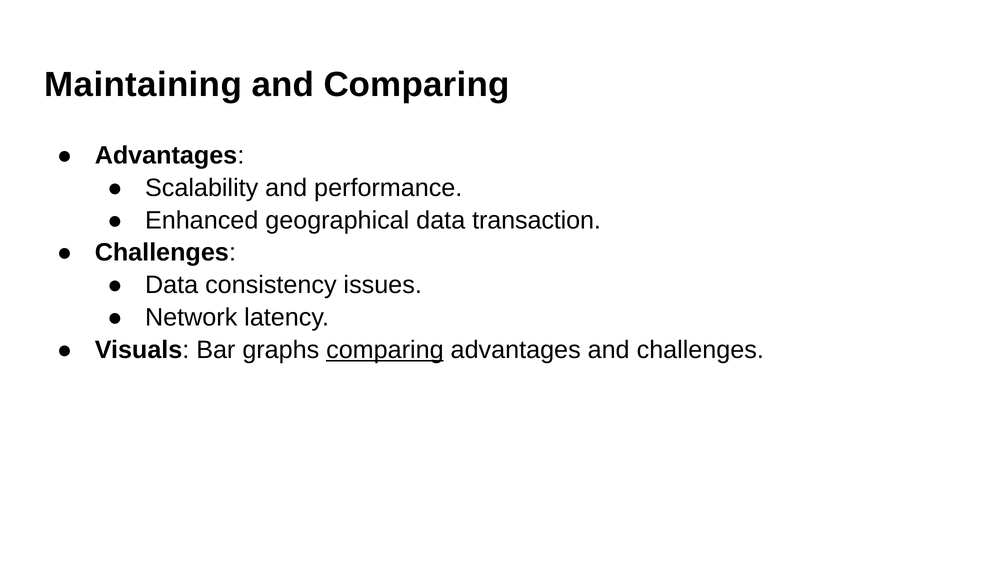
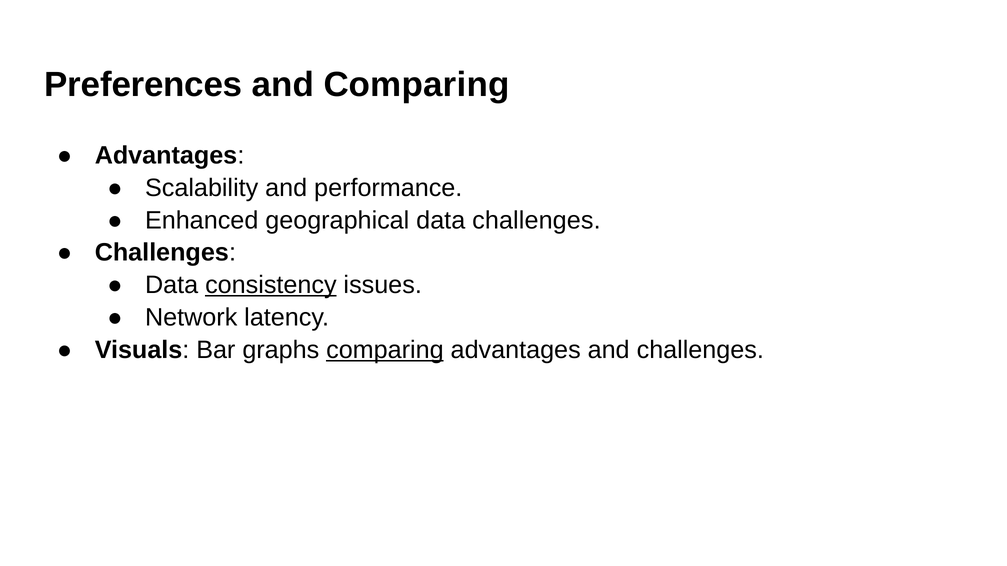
Maintaining: Maintaining -> Preferences
data transaction: transaction -> challenges
consistency underline: none -> present
